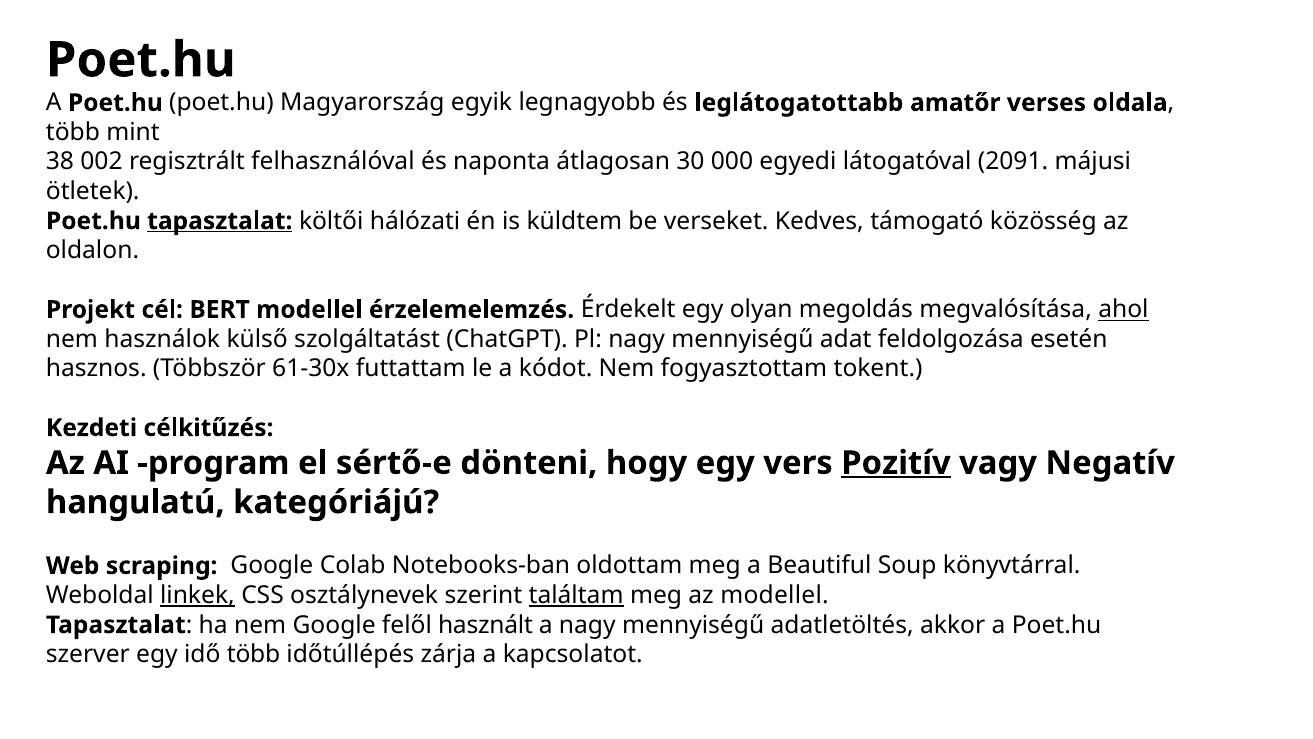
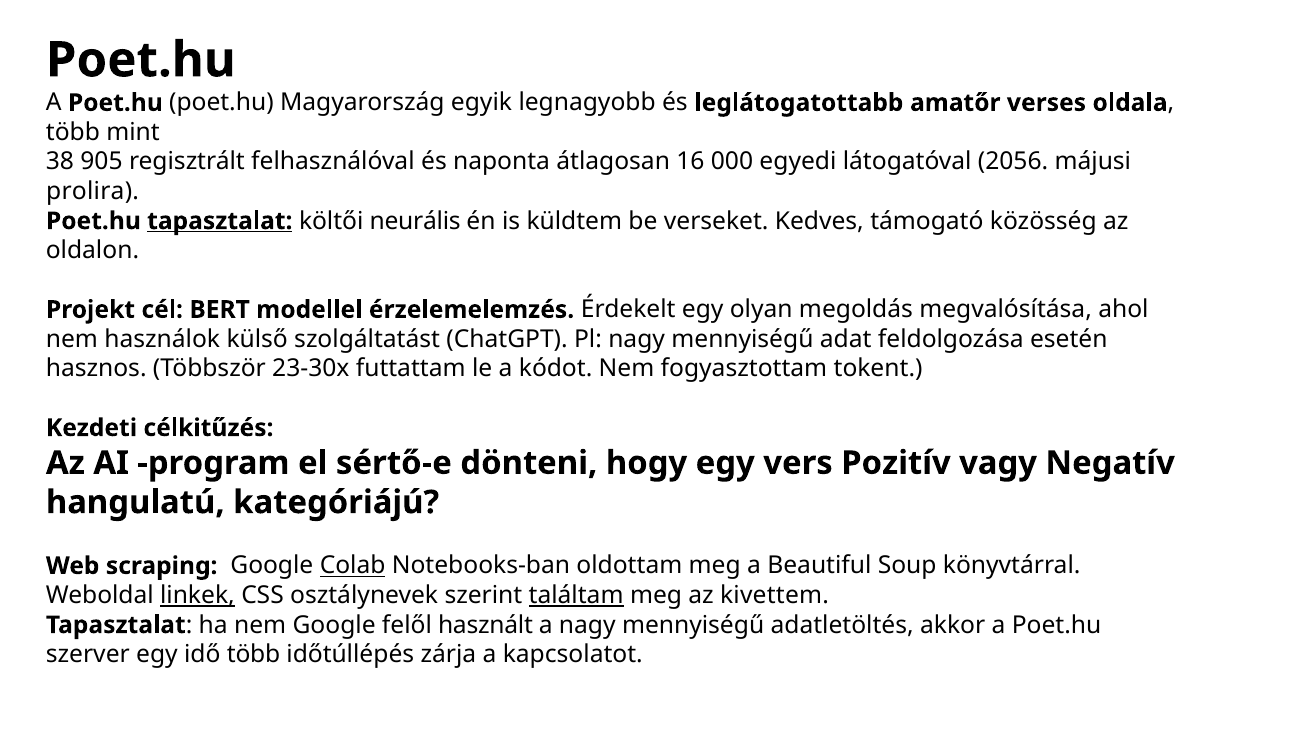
002: 002 -> 905
30: 30 -> 16
2091: 2091 -> 2056
ötletek: ötletek -> prolira
hálózati: hálózati -> neurális
ahol underline: present -> none
61-30x: 61-30x -> 23-30x
Pozitív underline: present -> none
Colab underline: none -> present
az modellel: modellel -> kivettem
